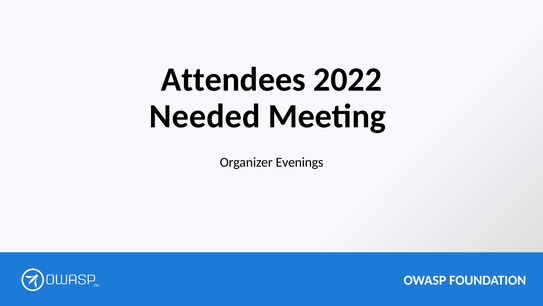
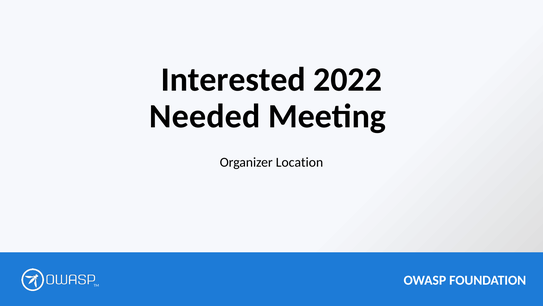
Attendees: Attendees -> Interested
Evenings: Evenings -> Location
